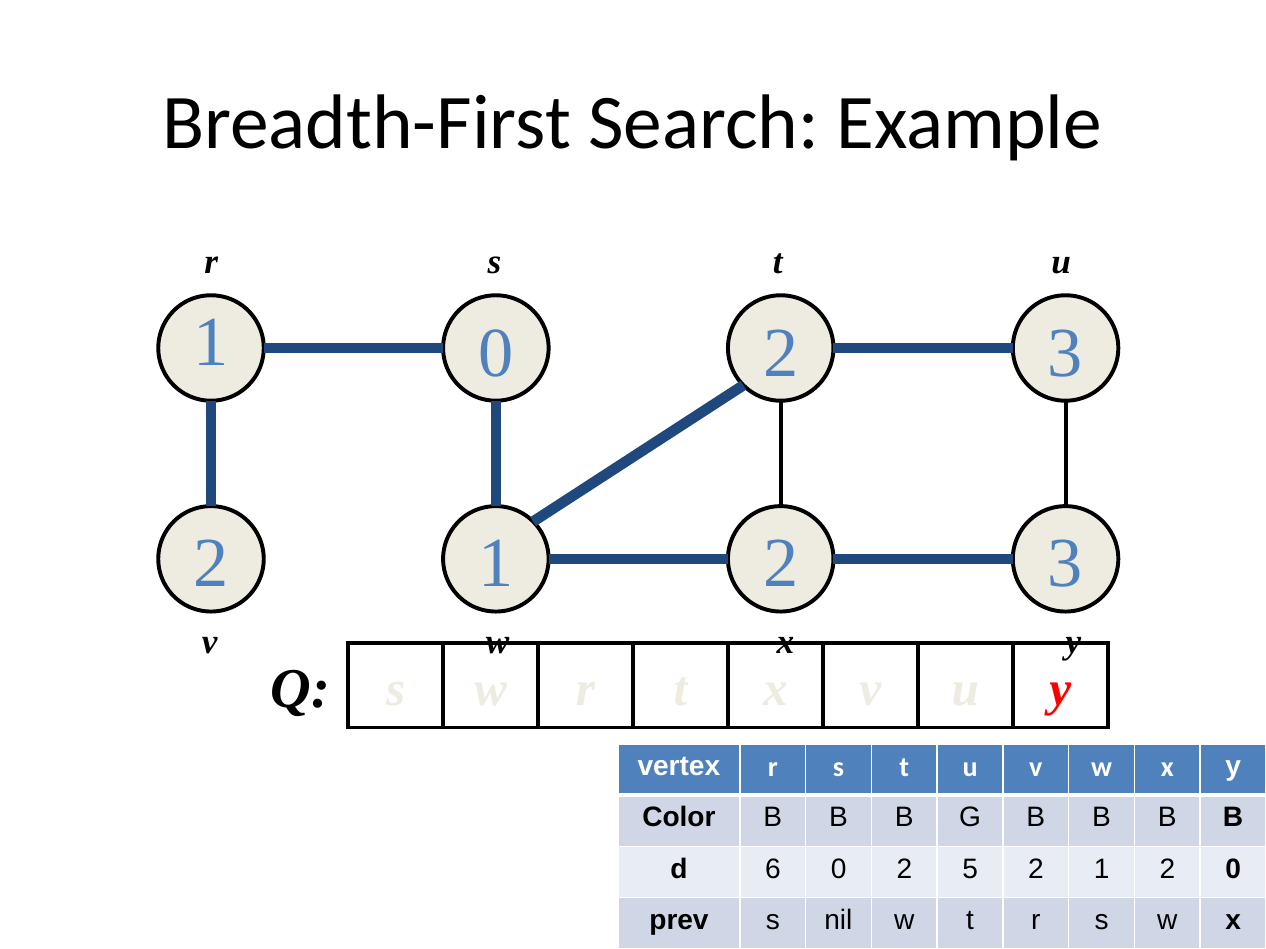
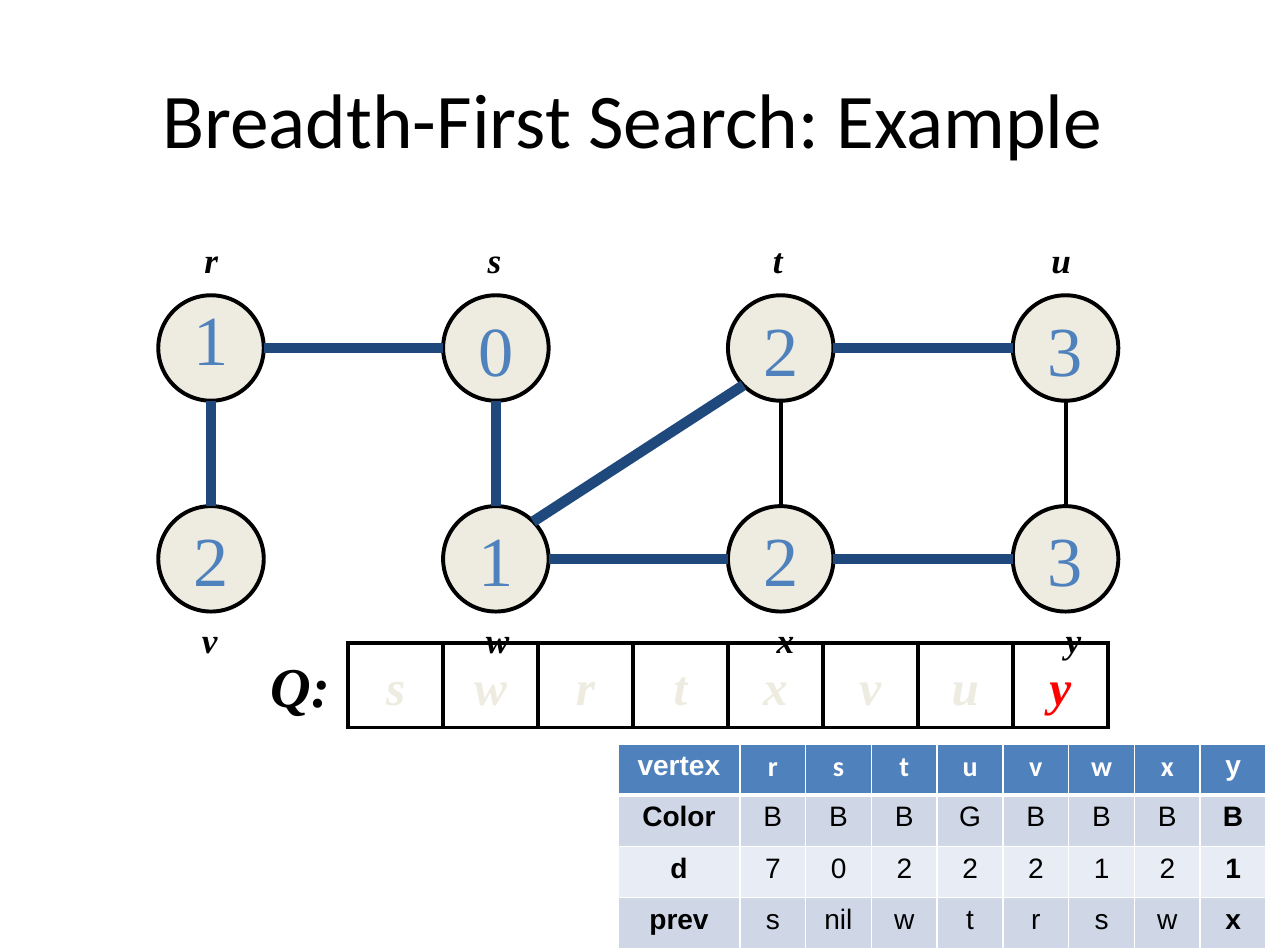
6: 6 -> 7
0 2 5: 5 -> 2
2 1 2 0: 0 -> 1
